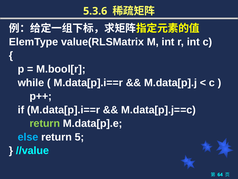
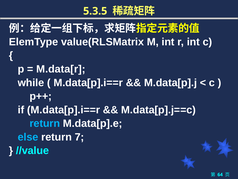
5.3.6: 5.3.6 -> 5.3.5
M.bool[r: M.bool[r -> M.data[r
return at (45, 123) colour: light green -> light blue
5: 5 -> 7
